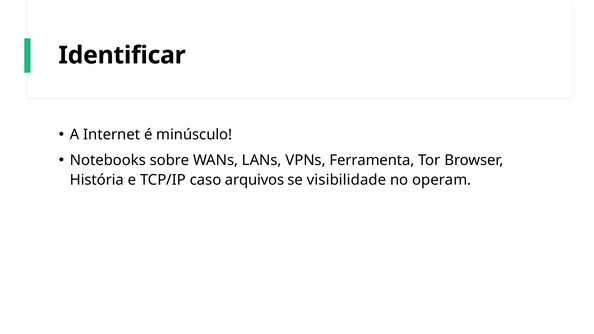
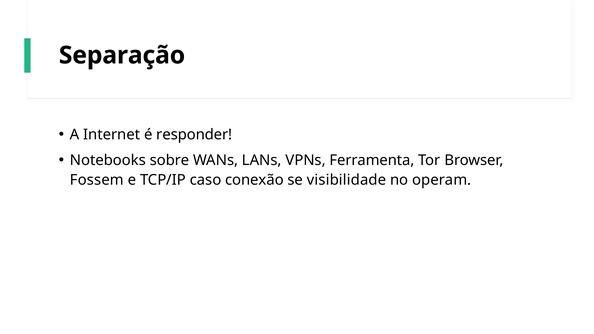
Identificar: Identificar -> Separação
minúsculo: minúsculo -> responder
História: História -> Fossem
arquivos: arquivos -> conexão
